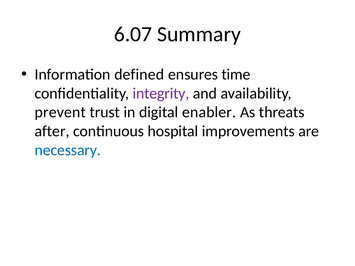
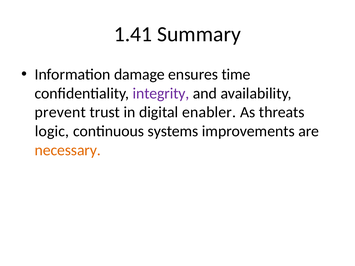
6.07: 6.07 -> 1.41
defined: defined -> damage
after: after -> logic
hospital: hospital -> systems
necessary colour: blue -> orange
